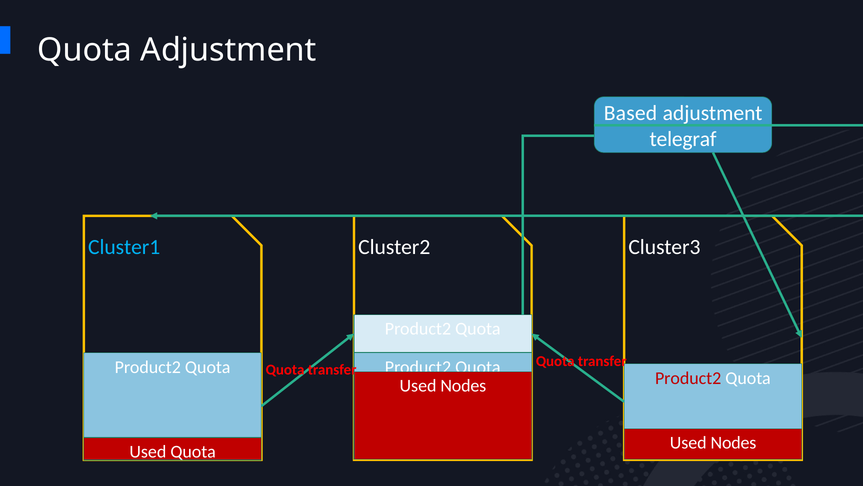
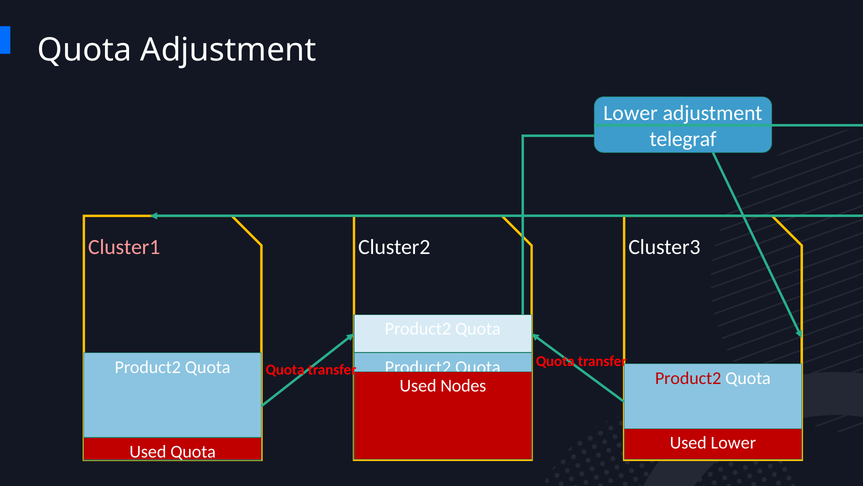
Based at (630, 113): Based -> Lower
Cluster1 colour: light blue -> pink
Quota Used Nodes: Nodes -> Lower
